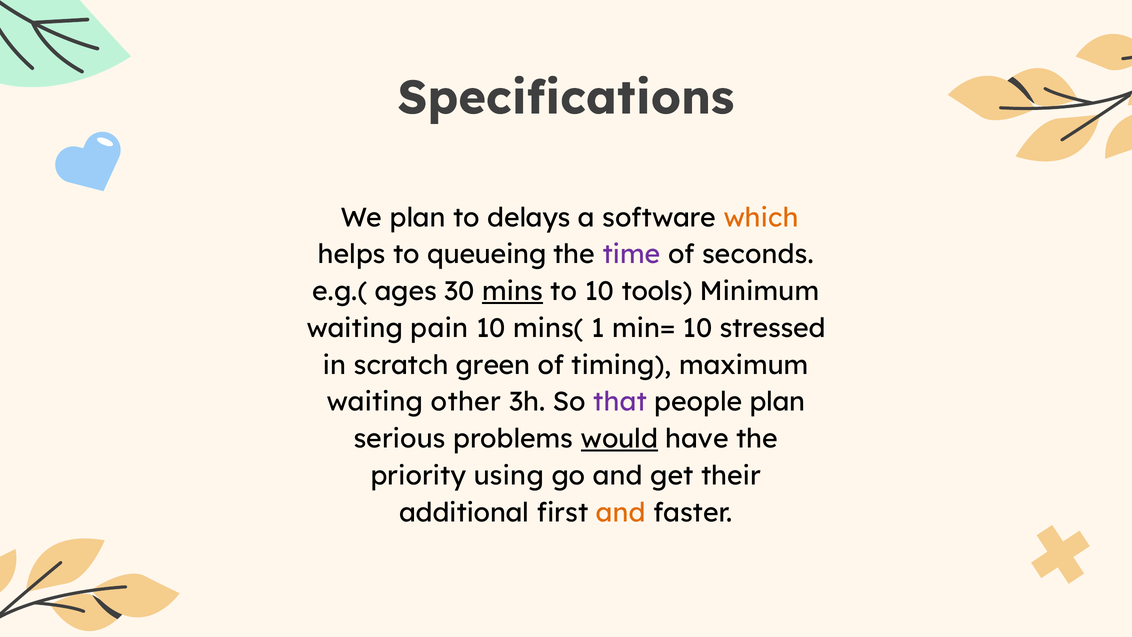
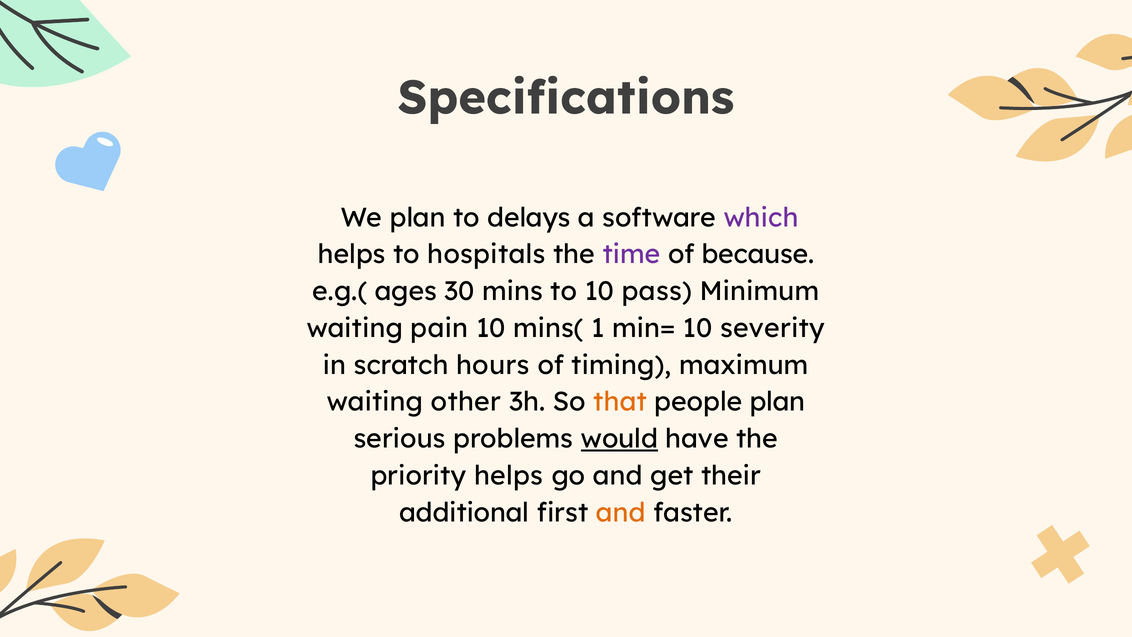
which colour: orange -> purple
queueing: queueing -> hospitals
seconds: seconds -> because
mins underline: present -> none
tools: tools -> pass
stressed: stressed -> severity
green: green -> hours
that colour: purple -> orange
priority using: using -> helps
